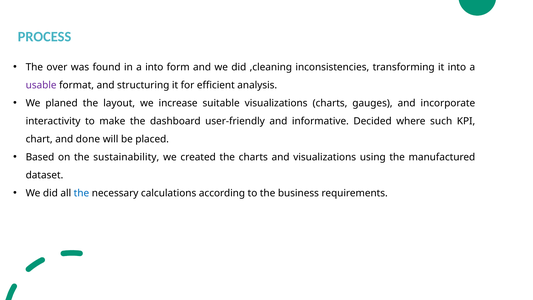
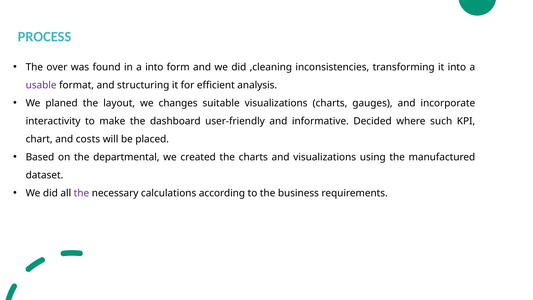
increase: increase -> changes
done: done -> costs
sustainability: sustainability -> departmental
the at (81, 193) colour: blue -> purple
